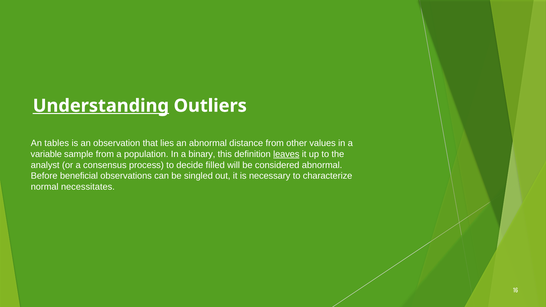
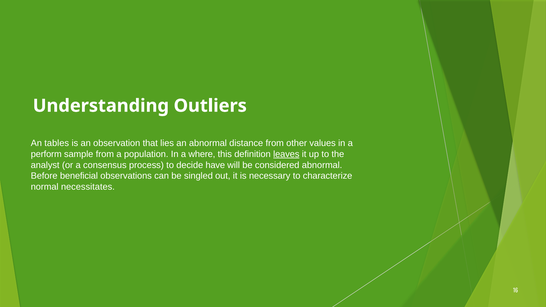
Understanding underline: present -> none
variable: variable -> perform
binary: binary -> where
filled: filled -> have
